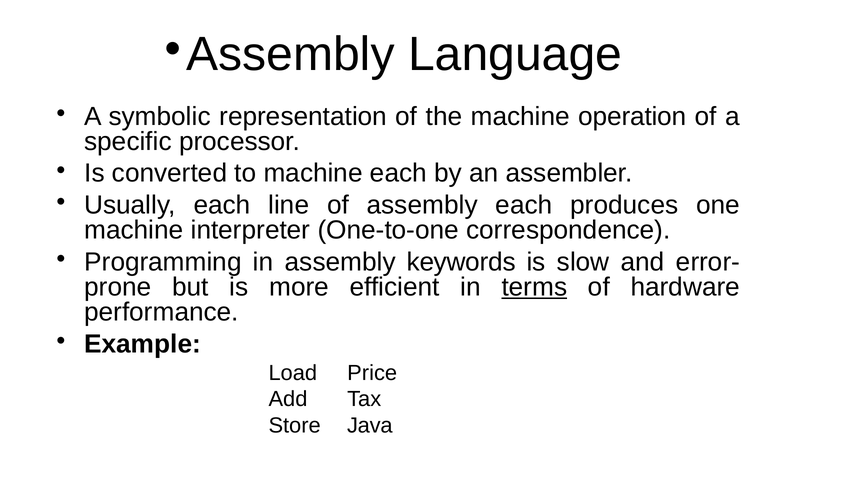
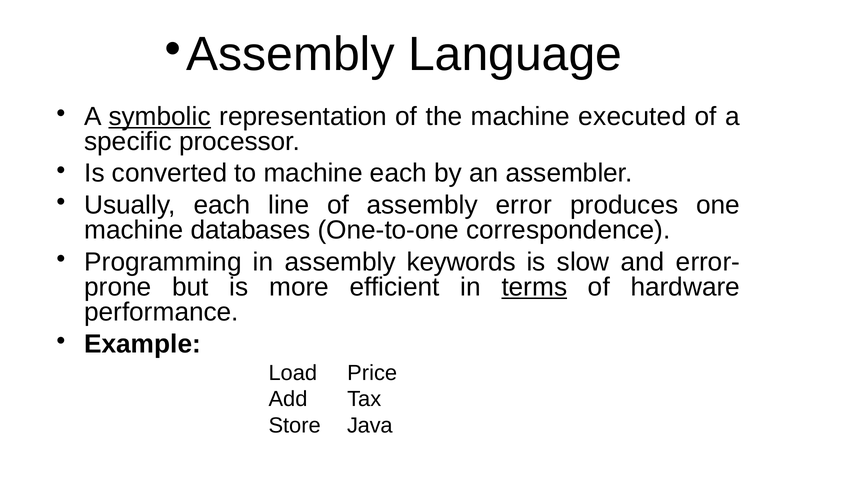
symbolic underline: none -> present
operation: operation -> executed
assembly each: each -> error
interpreter: interpreter -> databases
